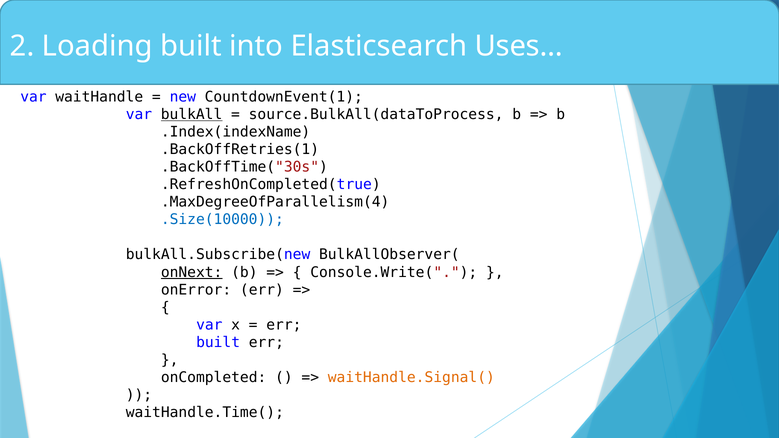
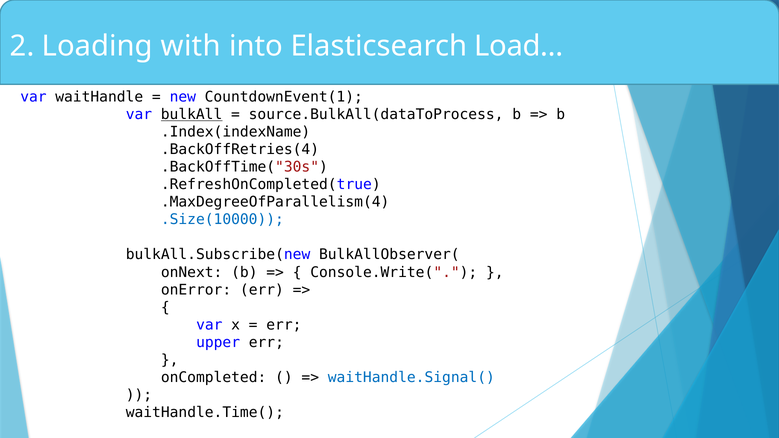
Loading built: built -> with
Uses…: Uses… -> Load…
.BackOffRetries(1: .BackOffRetries(1 -> .BackOffRetries(4
onNext underline: present -> none
built at (218, 342): built -> upper
waitHandle.Signal( colour: orange -> blue
